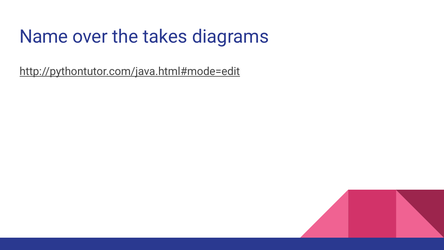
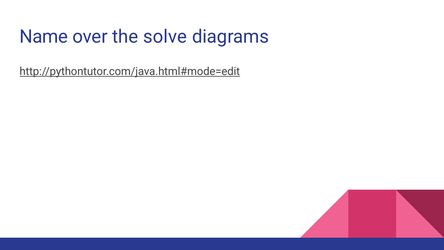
takes: takes -> solve
